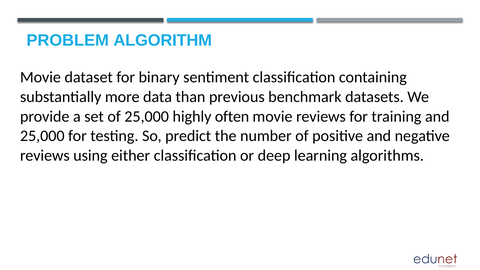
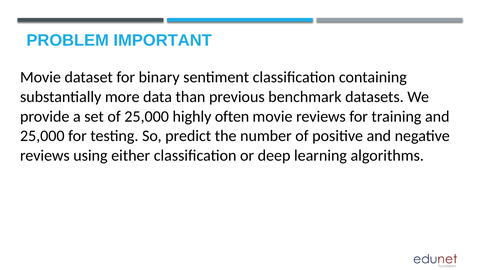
ALGORITHM: ALGORITHM -> IMPORTANT
